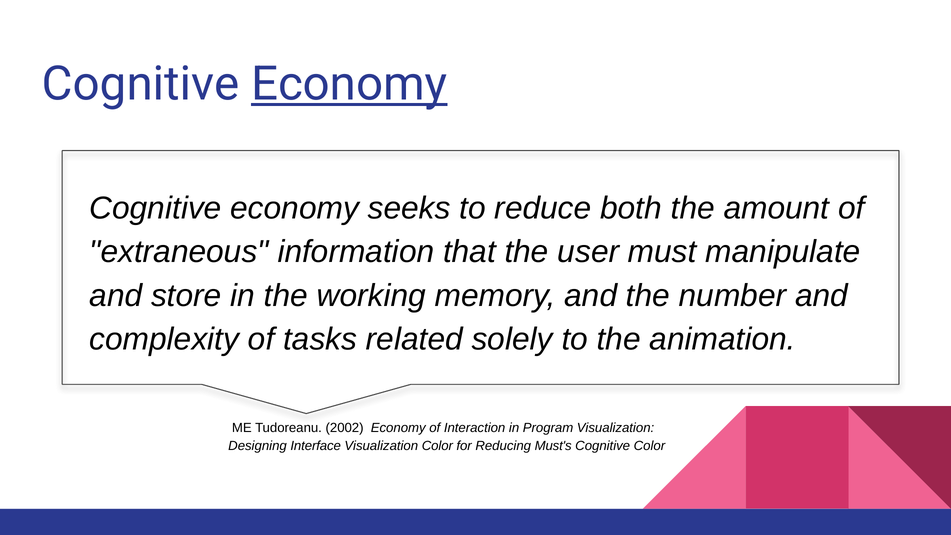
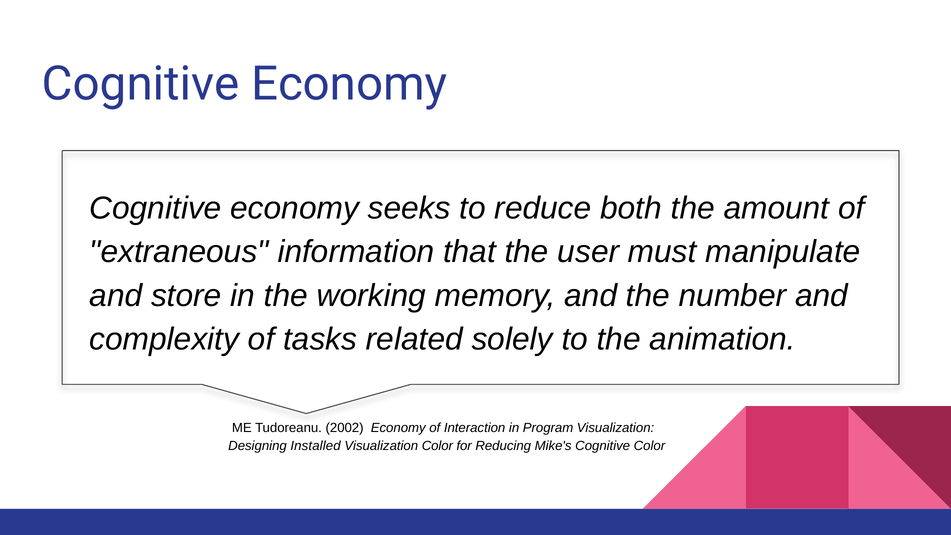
Economy at (349, 84) underline: present -> none
Interface: Interface -> Installed
Must's: Must's -> Mike's
